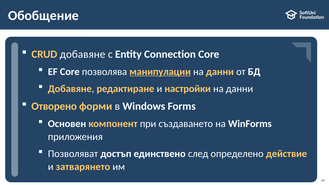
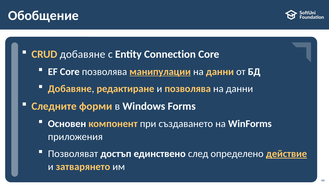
и настройки: настройки -> позволява
Отворено: Отворено -> Следните
действие underline: none -> present
